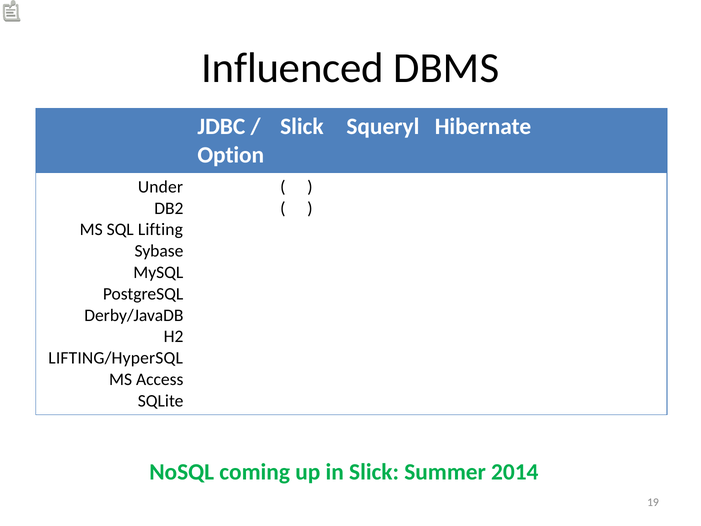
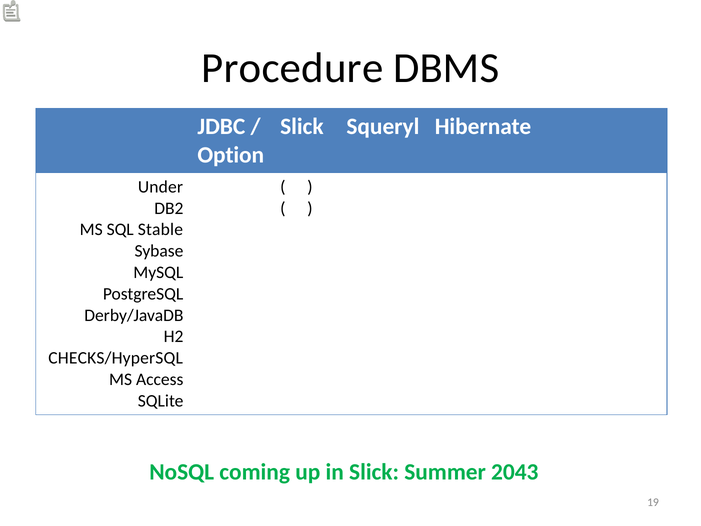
Influenced: Influenced -> Procedure
Lifting: Lifting -> Stable
LIFTING/HyperSQL: LIFTING/HyperSQL -> CHECKS/HyperSQL
2014: 2014 -> 2043
